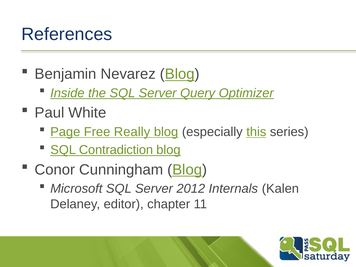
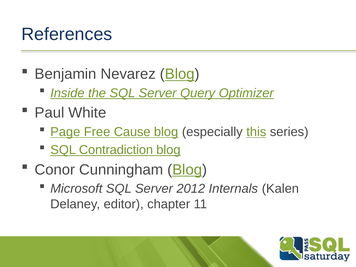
Really: Really -> Cause
